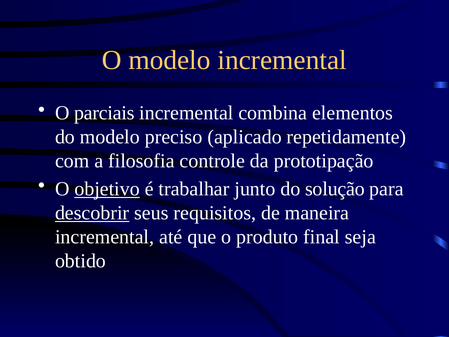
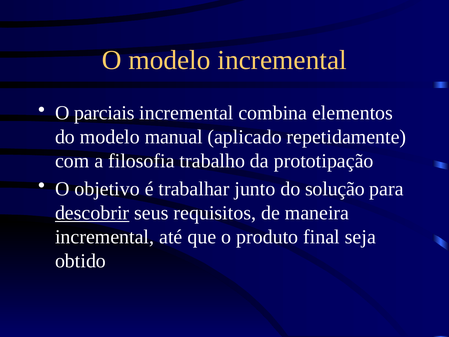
preciso: preciso -> manual
controle: controle -> trabalho
objetivo underline: present -> none
